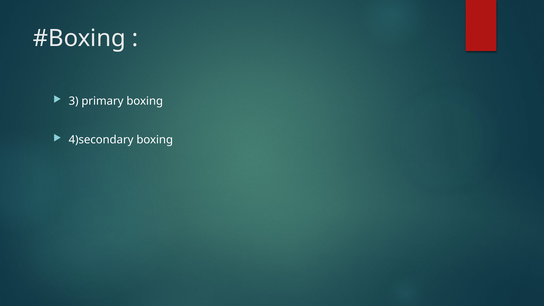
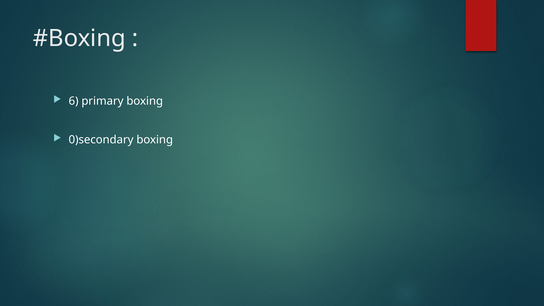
3: 3 -> 6
4)secondary: 4)secondary -> 0)secondary
